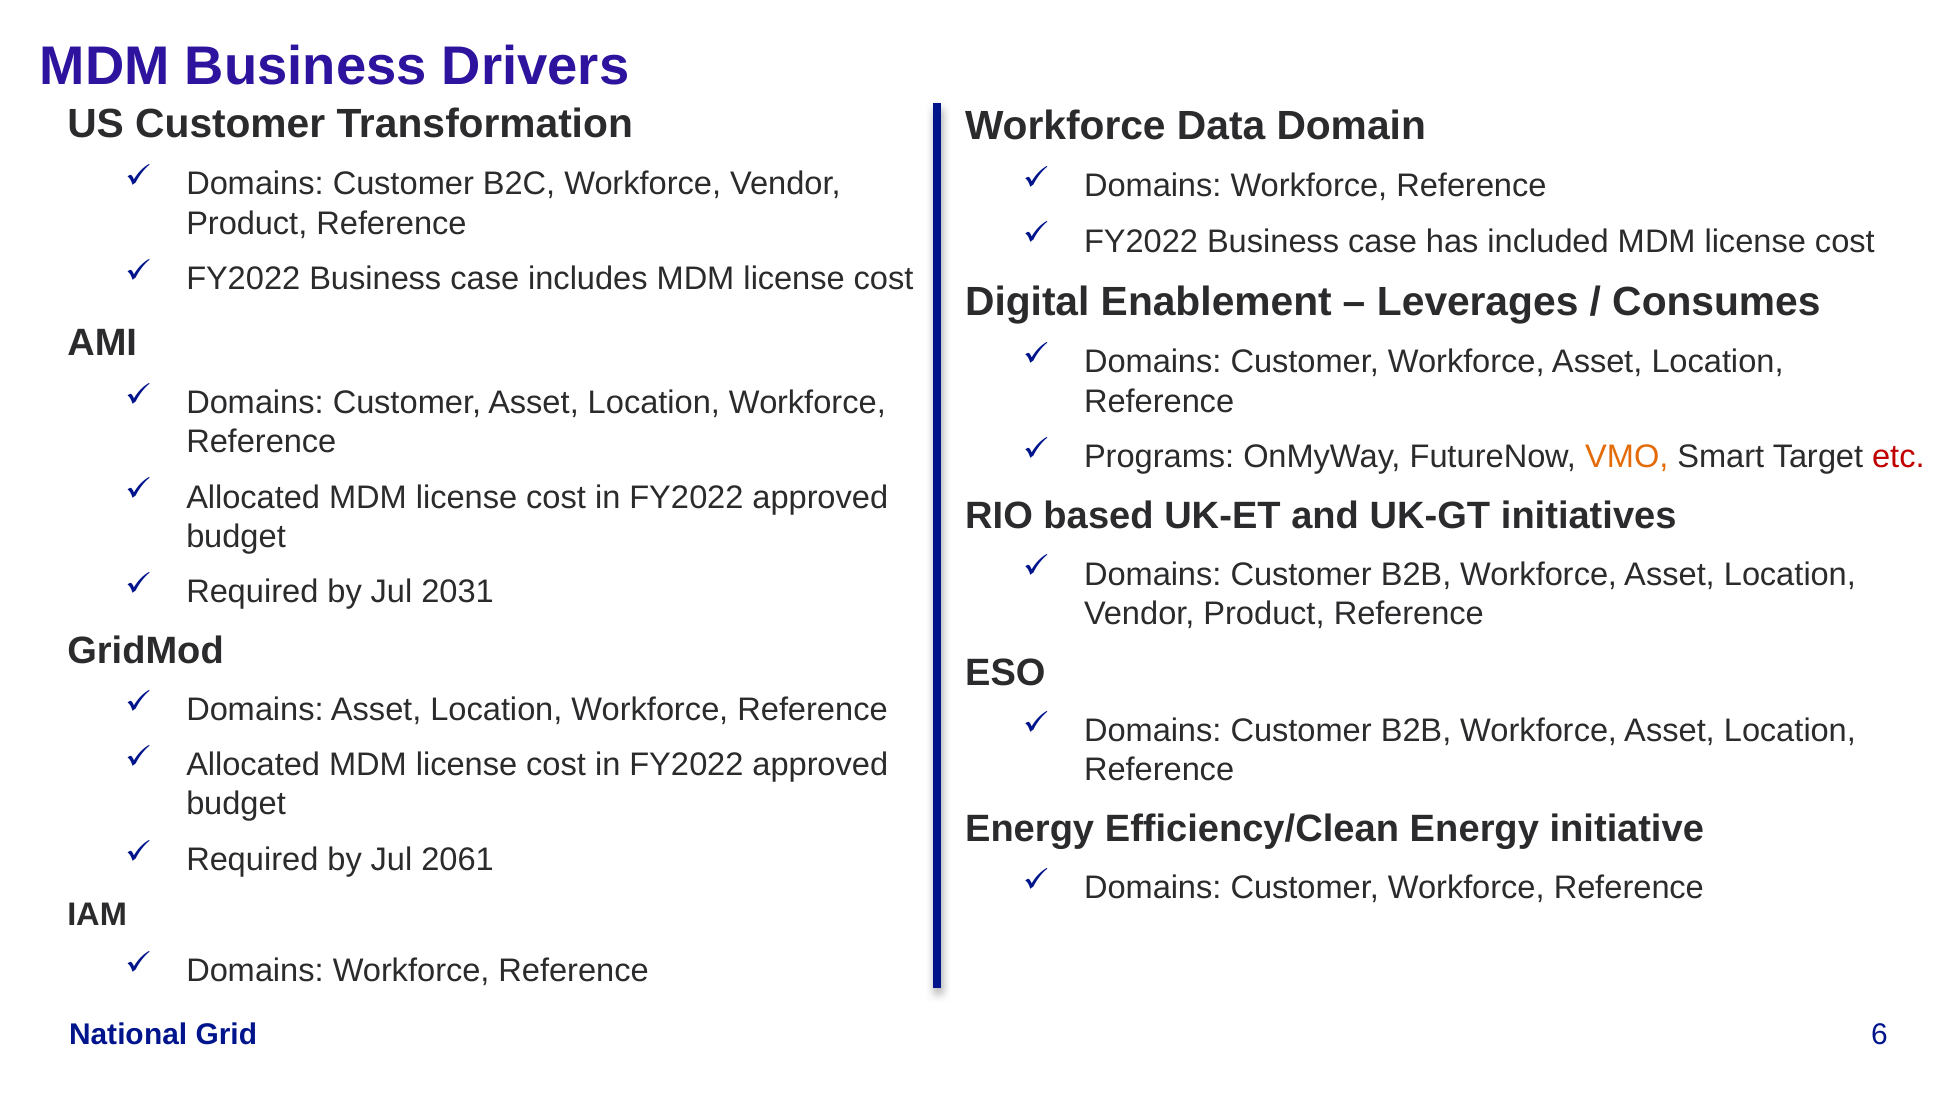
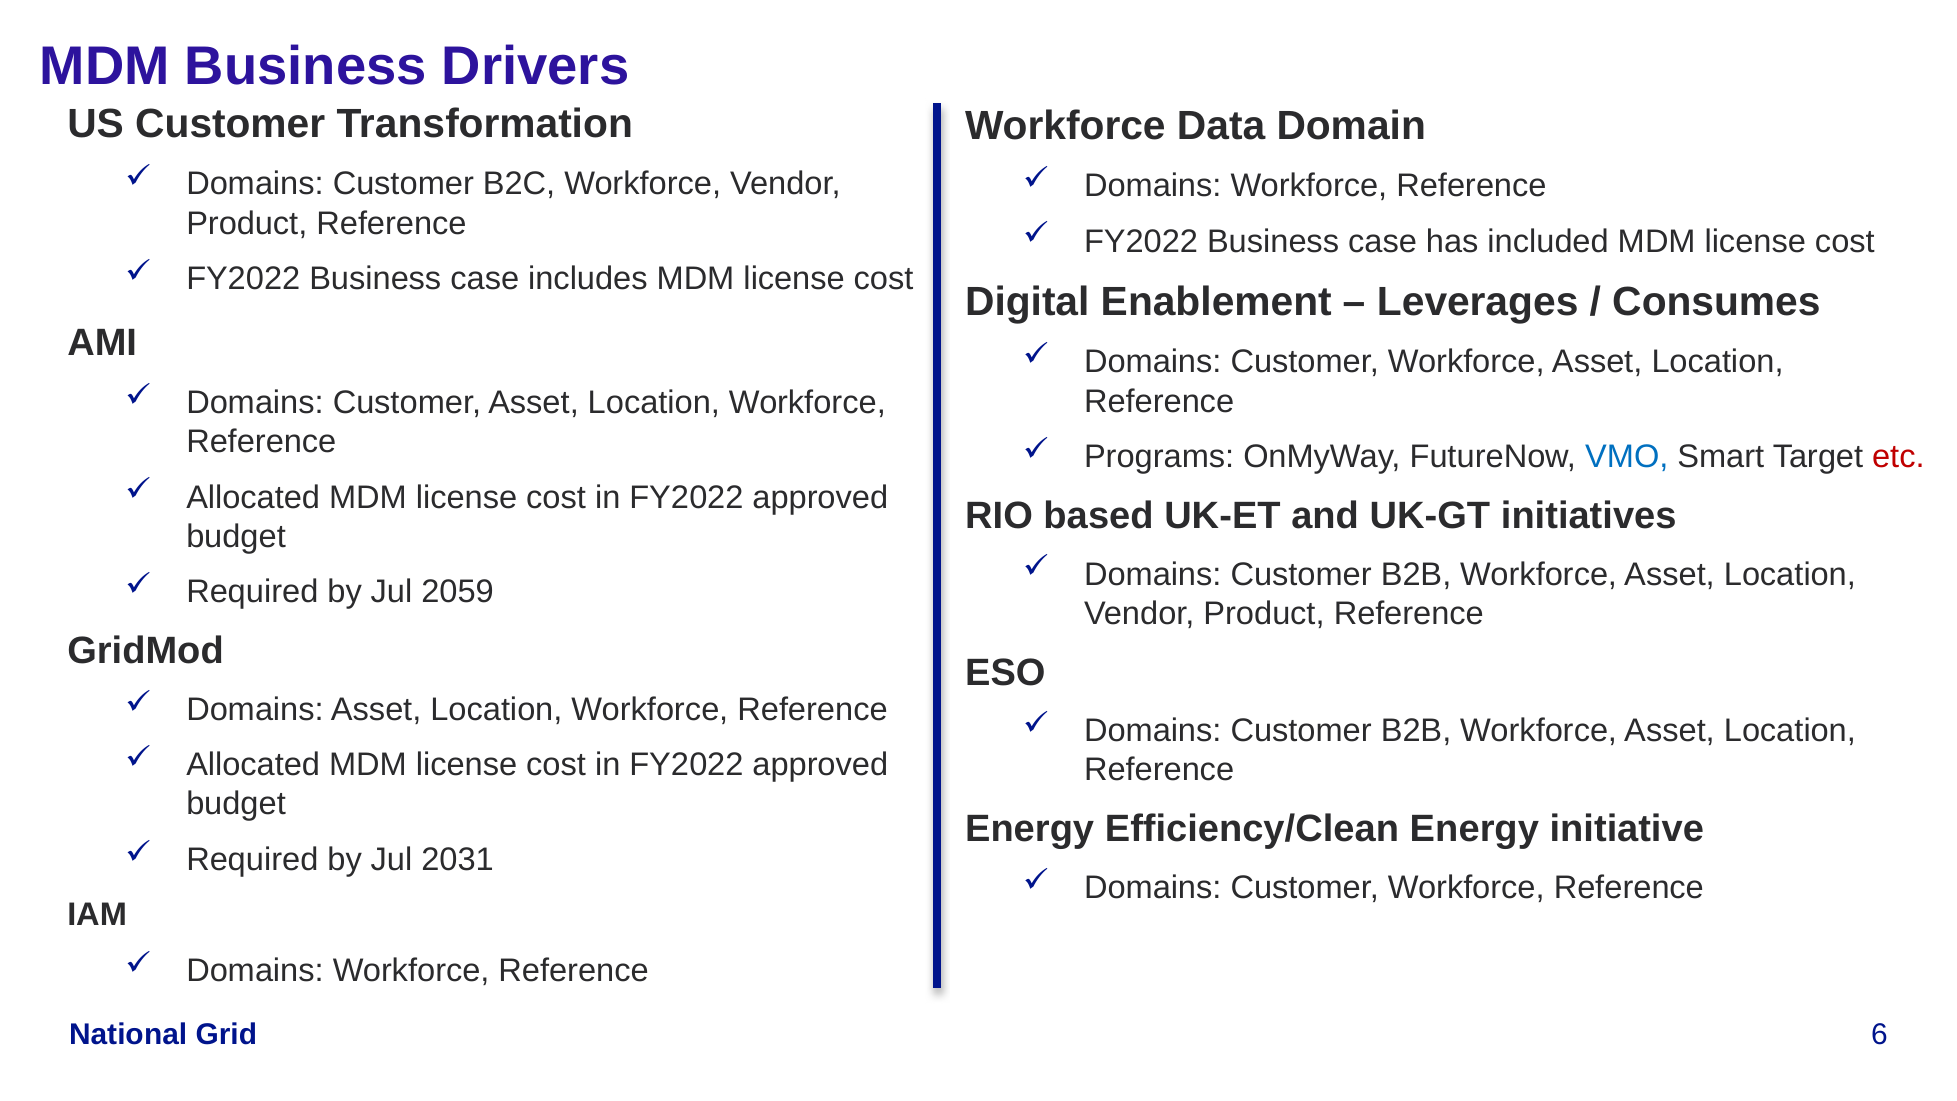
VMO colour: orange -> blue
2031: 2031 -> 2059
2061: 2061 -> 2031
